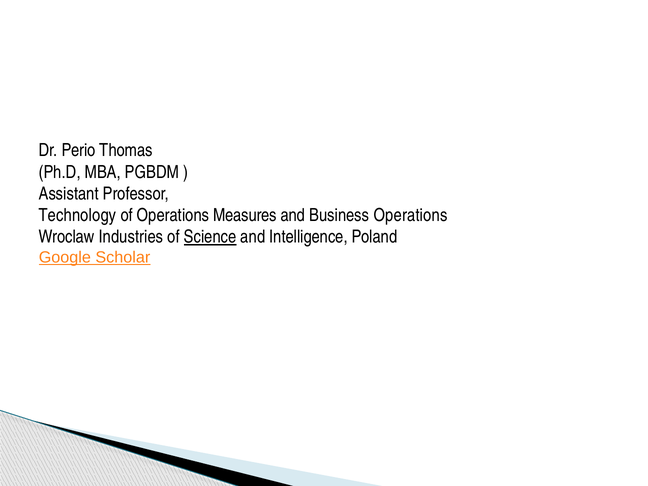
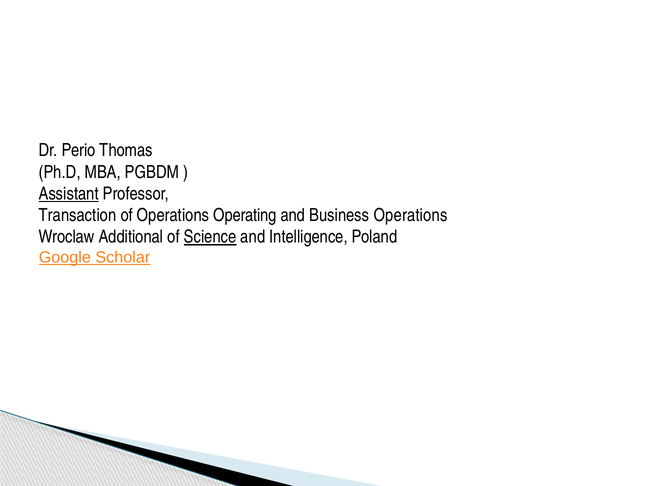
Assistant underline: none -> present
Technology: Technology -> Transaction
Measures: Measures -> Operating
Industries: Industries -> Additional
